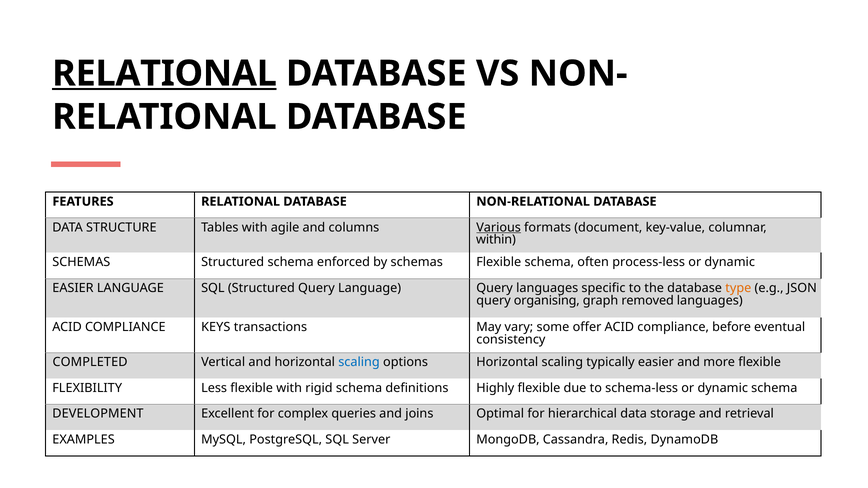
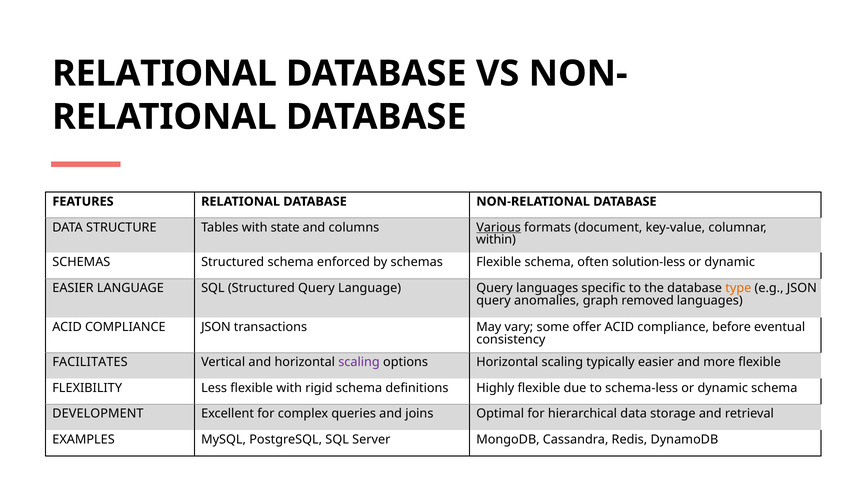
RELATIONAL at (164, 74) underline: present -> none
agile: agile -> state
process-less: process-less -> solution-less
organising: organising -> anomalies
COMPLIANCE KEYS: KEYS -> JSON
COMPLETED: COMPLETED -> FACILITATES
scaling at (359, 362) colour: blue -> purple
